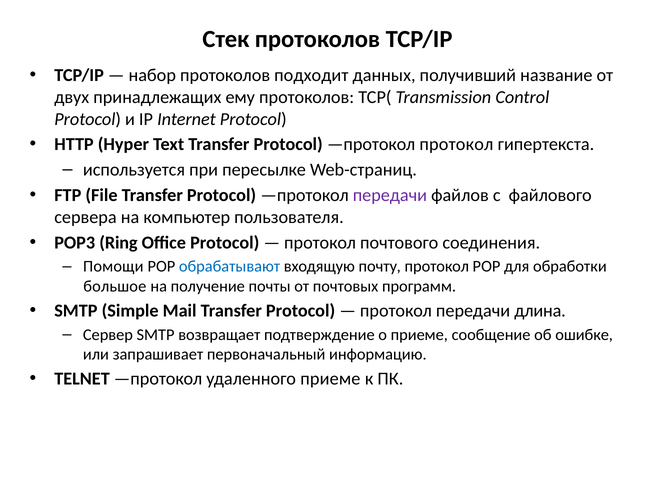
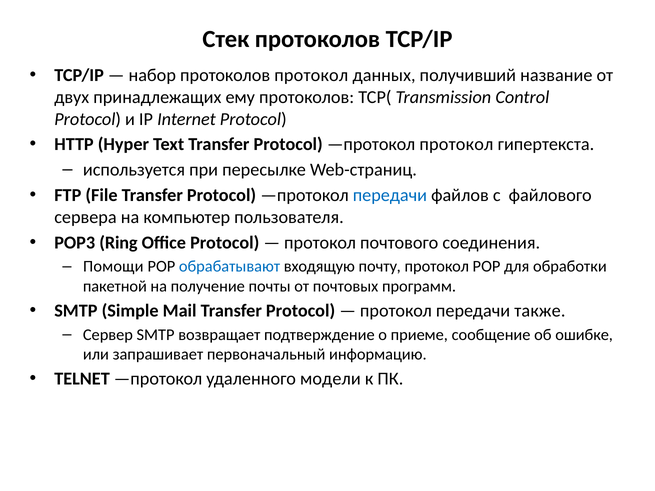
протоколов подходит: подходит -> протокол
передачи at (390, 196) colour: purple -> blue
большое: большое -> пакетной
длина: длина -> также
удаленного приеме: приеме -> модели
